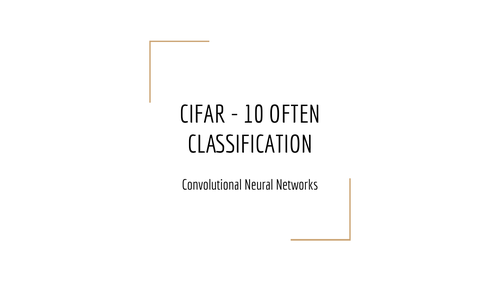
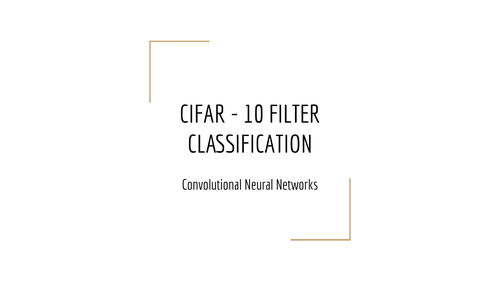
OFTEN: OFTEN -> FILTER
